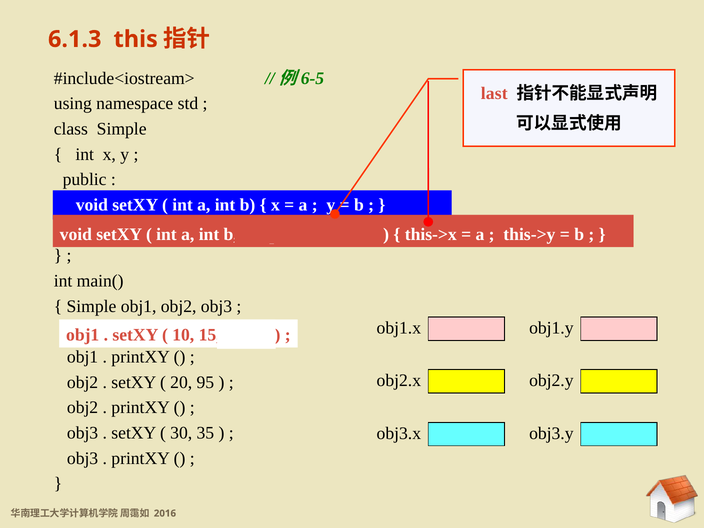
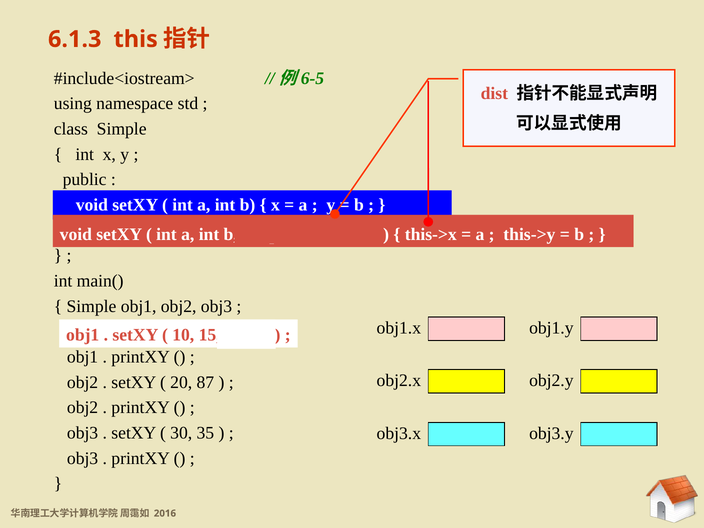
last: last -> dist
95: 95 -> 87
